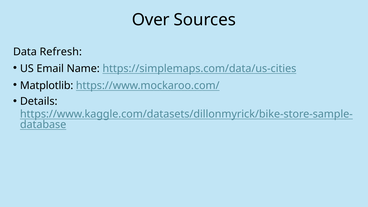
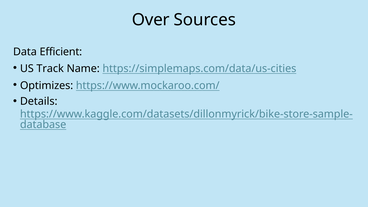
Refresh: Refresh -> Efficient
Email: Email -> Track
Matplotlib: Matplotlib -> Optimizes
